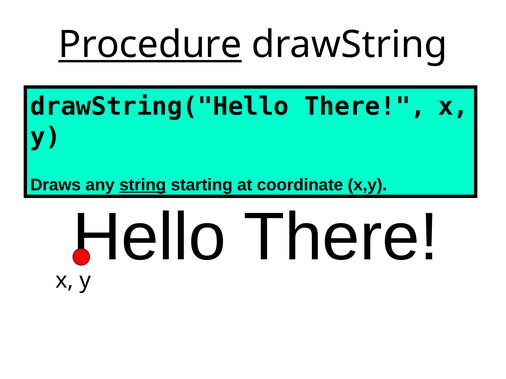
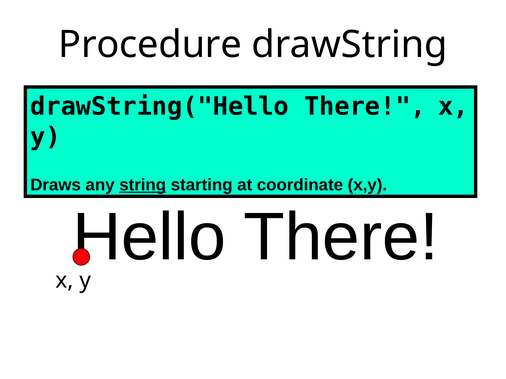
Procedure underline: present -> none
